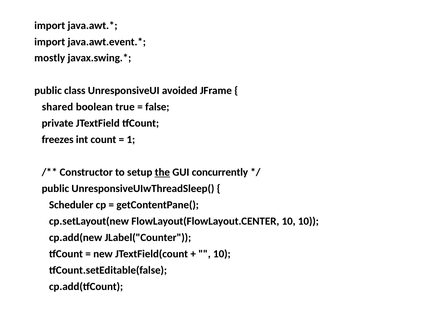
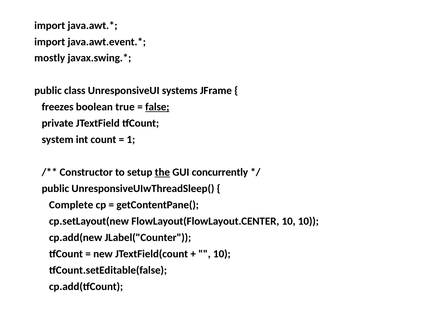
avoided: avoided -> systems
shared: shared -> freezes
false underline: none -> present
freezes: freezes -> system
Scheduler: Scheduler -> Complete
